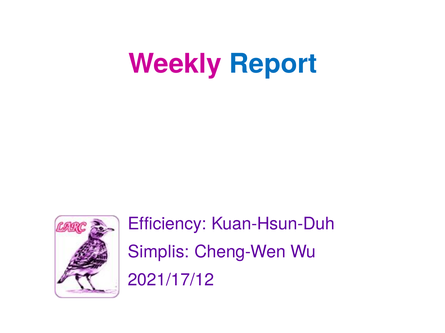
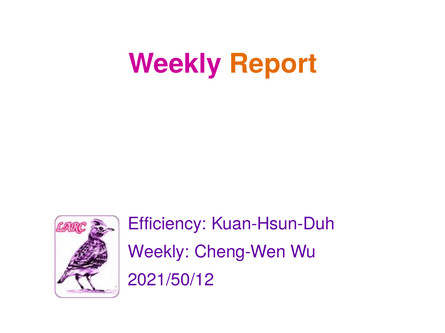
Report colour: blue -> orange
Simplis at (159, 252): Simplis -> Weekly
2021/17/12: 2021/17/12 -> 2021/50/12
